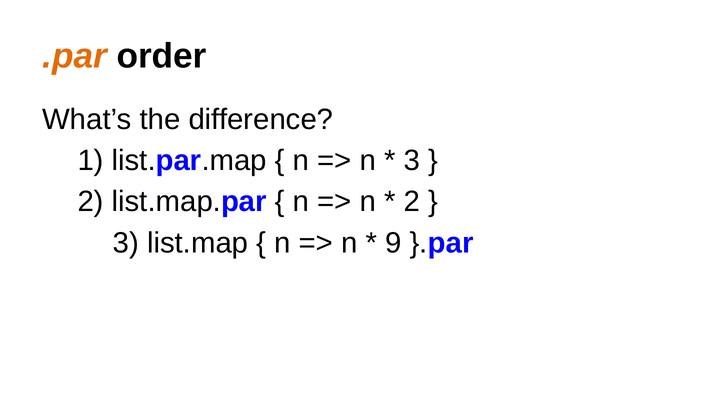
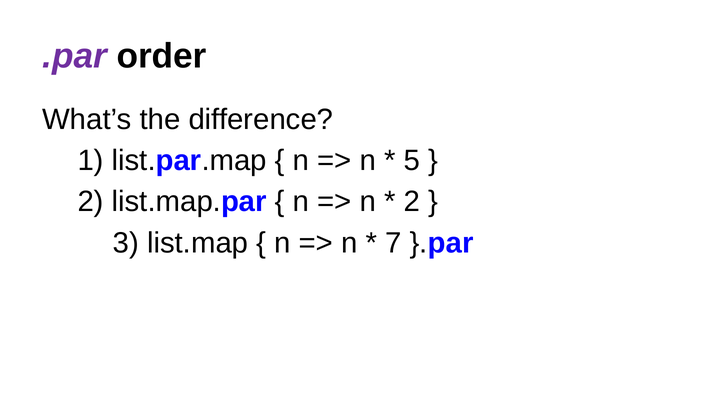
.par colour: orange -> purple
3 at (412, 160): 3 -> 5
9: 9 -> 7
